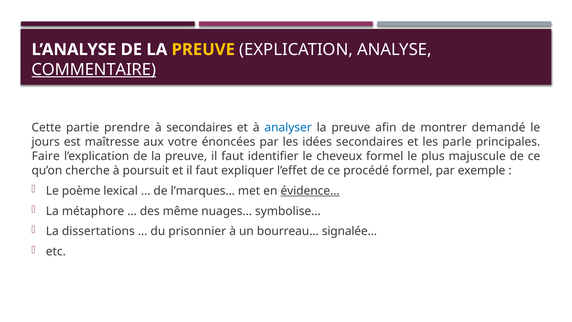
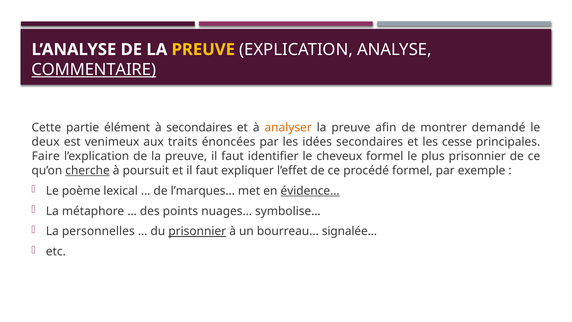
prendre: prendre -> élément
analyser colour: blue -> orange
jours: jours -> deux
maîtresse: maîtresse -> venimeux
votre: votre -> traits
parle: parle -> cesse
plus majuscule: majuscule -> prisonnier
cherche underline: none -> present
même: même -> points
dissertations: dissertations -> personnelles
prisonnier at (197, 231) underline: none -> present
